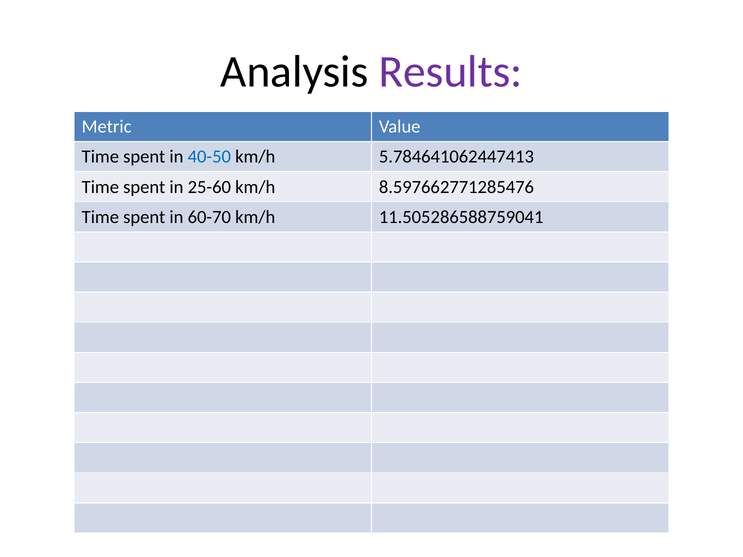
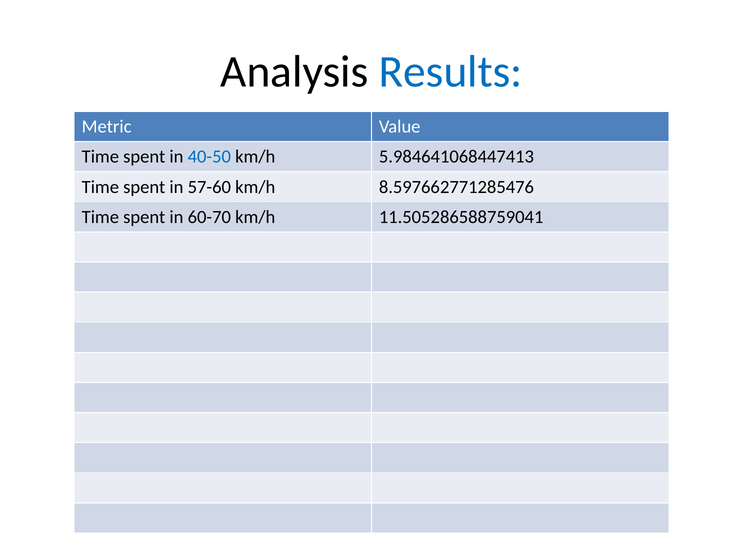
Results colour: purple -> blue
5.784641062447413: 5.784641062447413 -> 5.984641068447413
25-60: 25-60 -> 57-60
